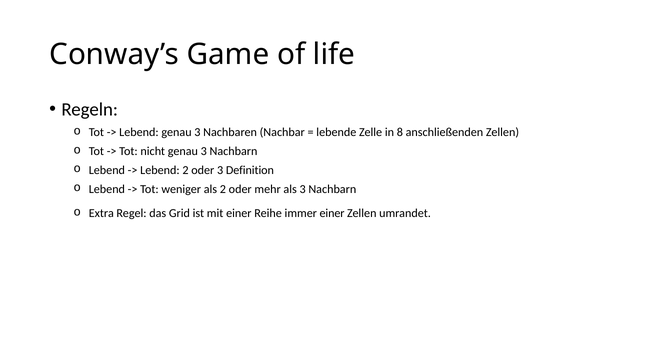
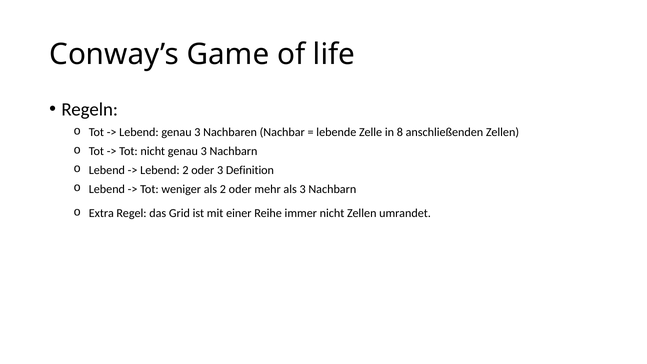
immer einer: einer -> nicht
